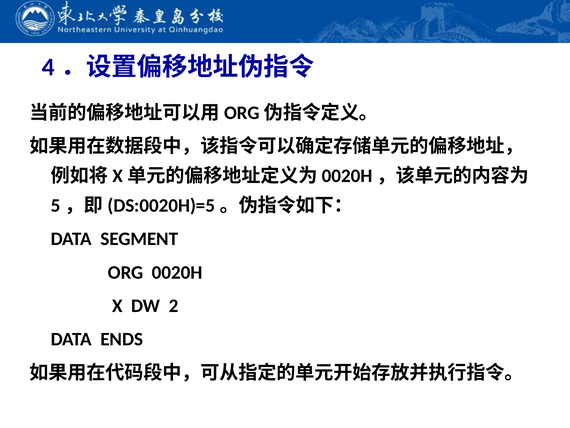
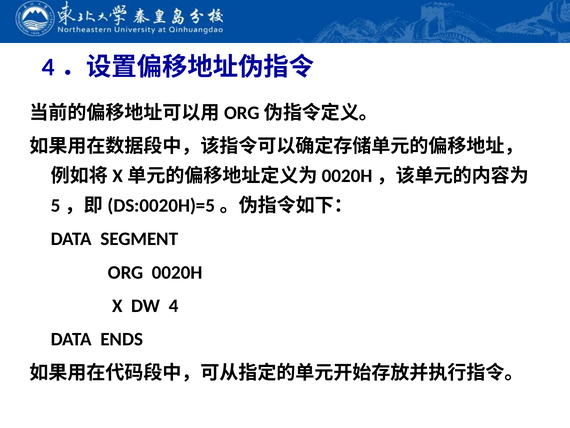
2: 2 -> 4
